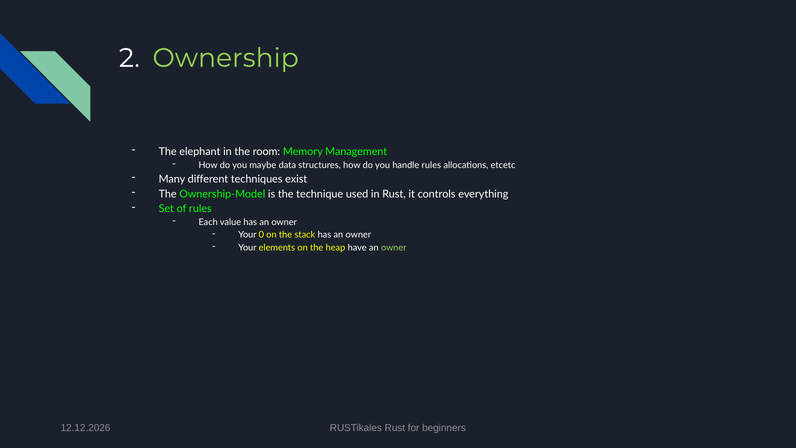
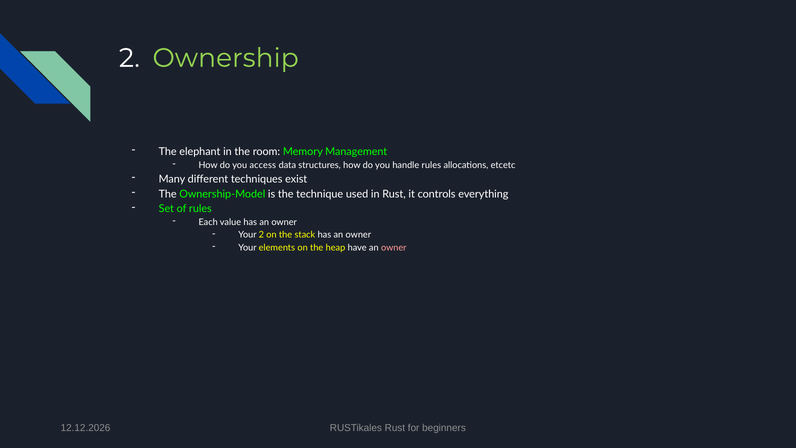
maybe: maybe -> access
Your 0: 0 -> 2
owner at (394, 247) colour: light green -> pink
